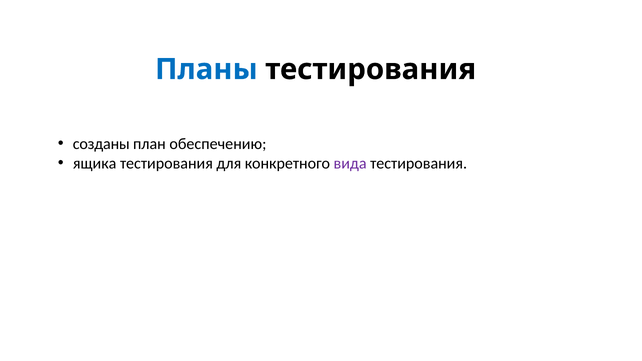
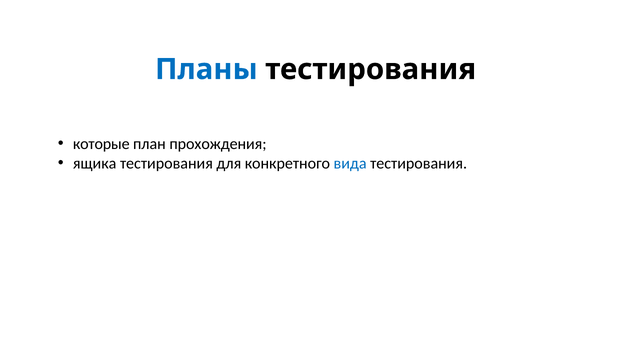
созданы: созданы -> которые
обеспечению: обеспечению -> прохождения
вида colour: purple -> blue
